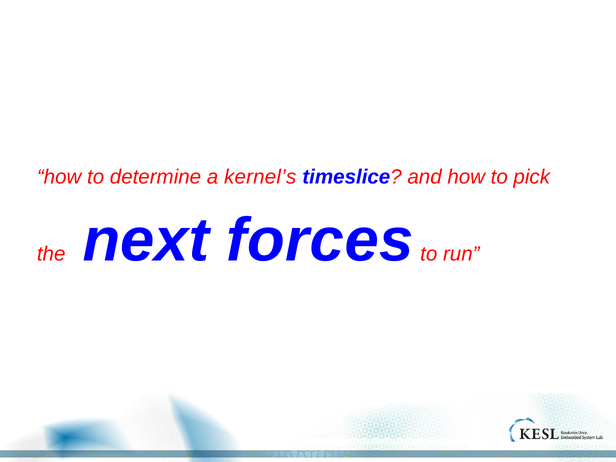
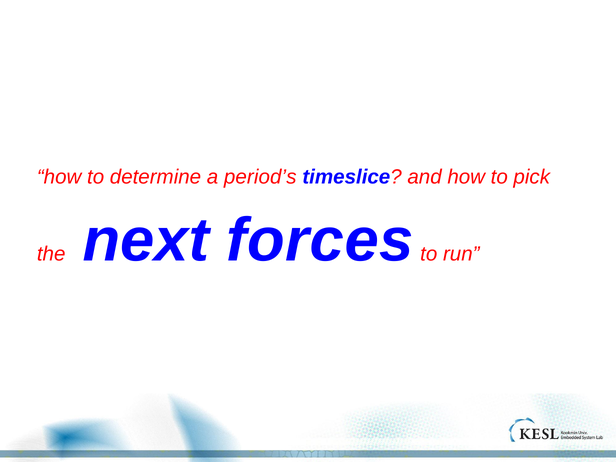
kernel’s: kernel’s -> period’s
